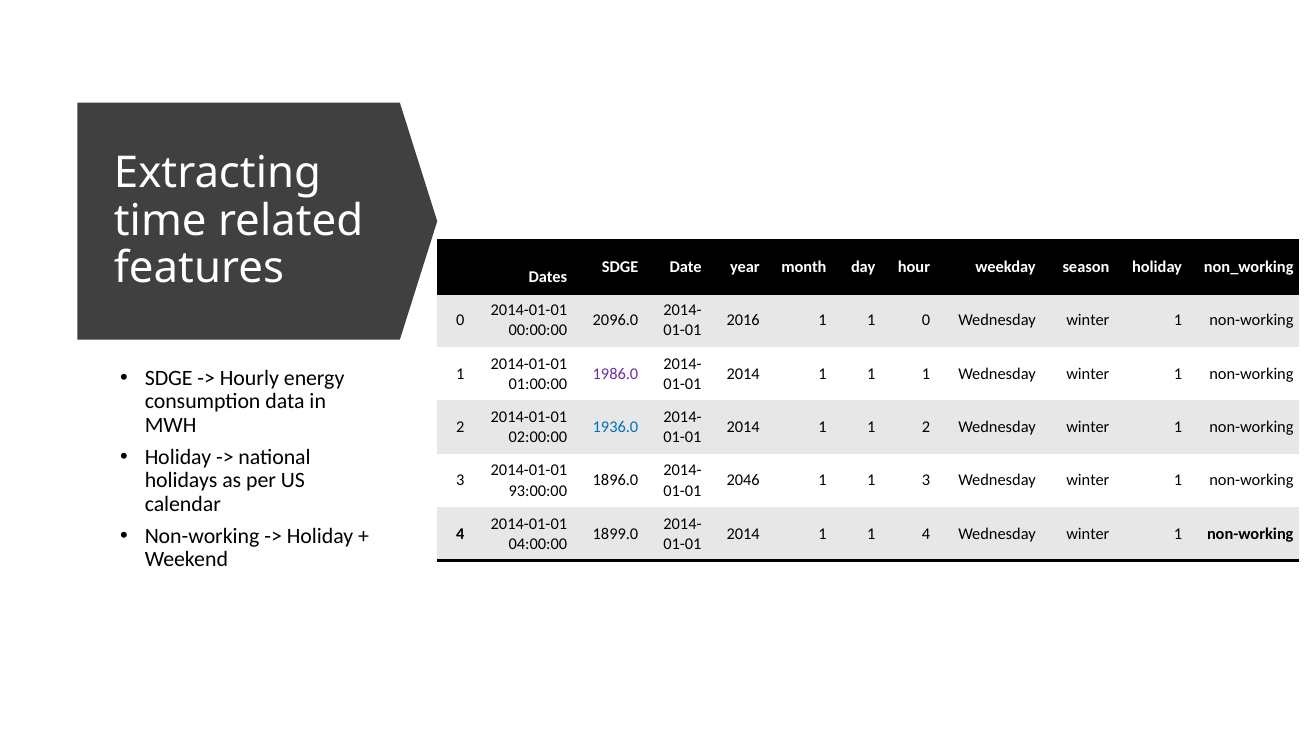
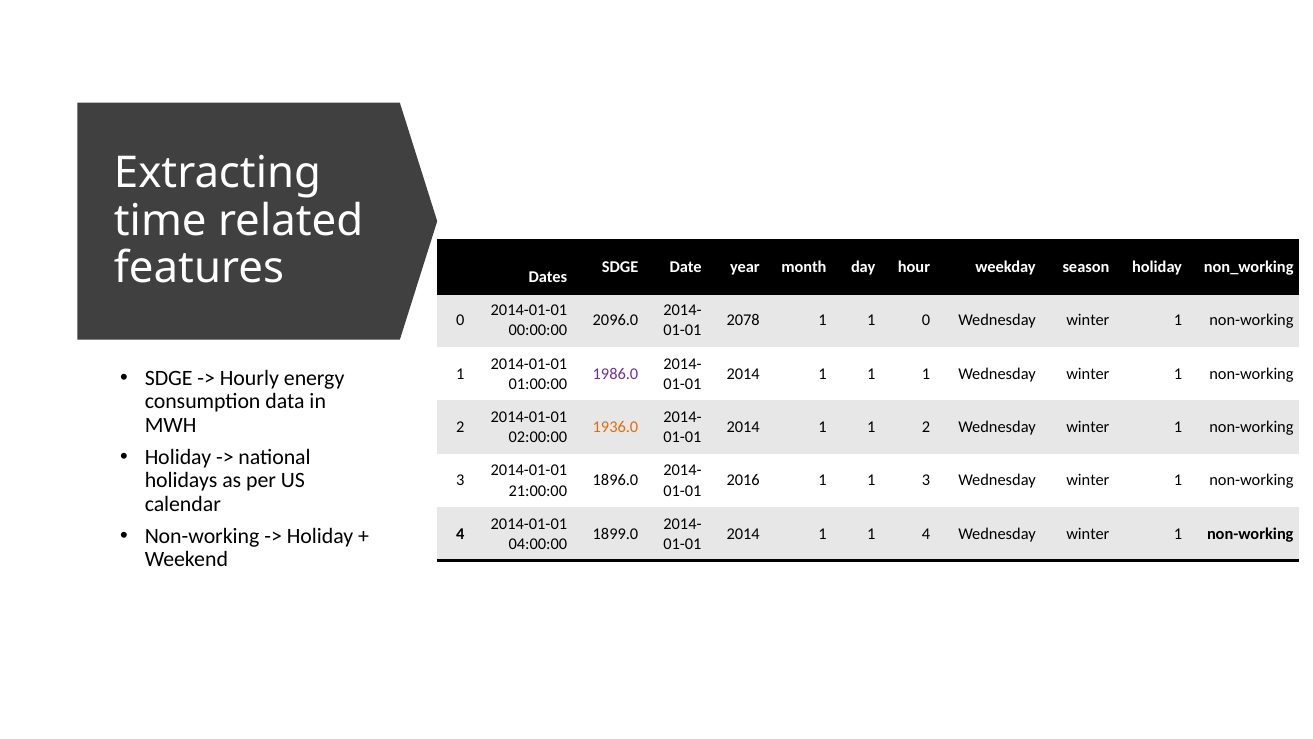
2016: 2016 -> 2078
1936.0 colour: blue -> orange
2046: 2046 -> 2016
93:00:00: 93:00:00 -> 21:00:00
